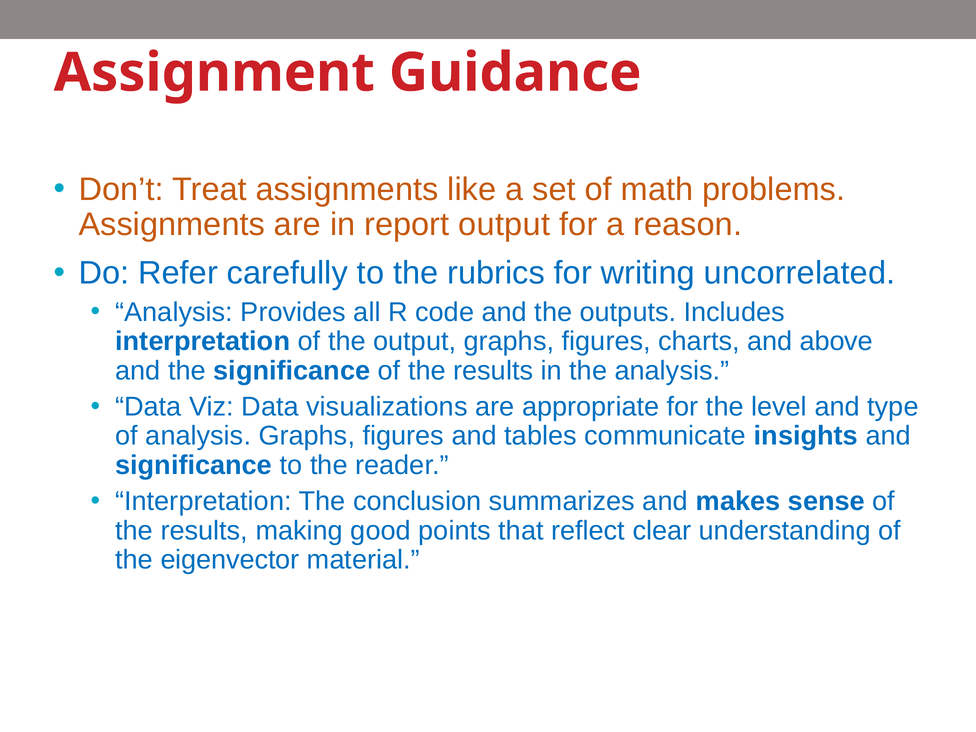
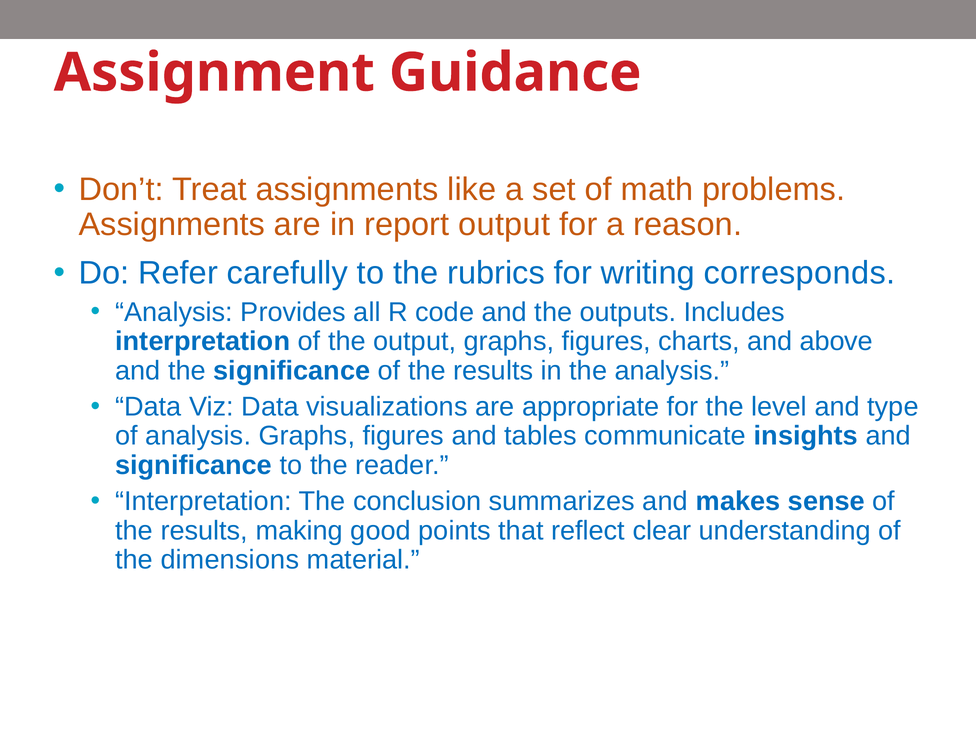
uncorrelated: uncorrelated -> corresponds
eigenvector: eigenvector -> dimensions
